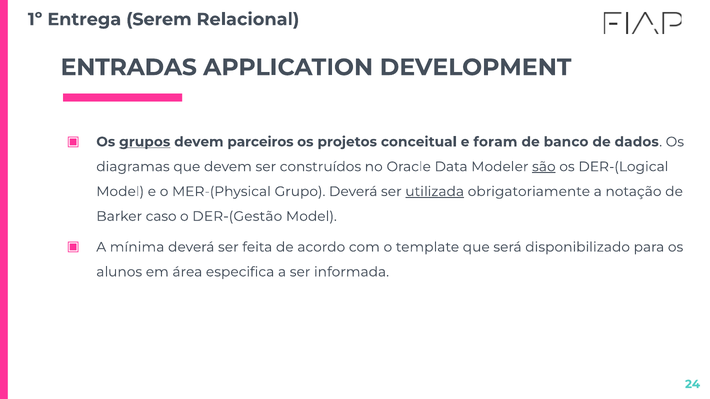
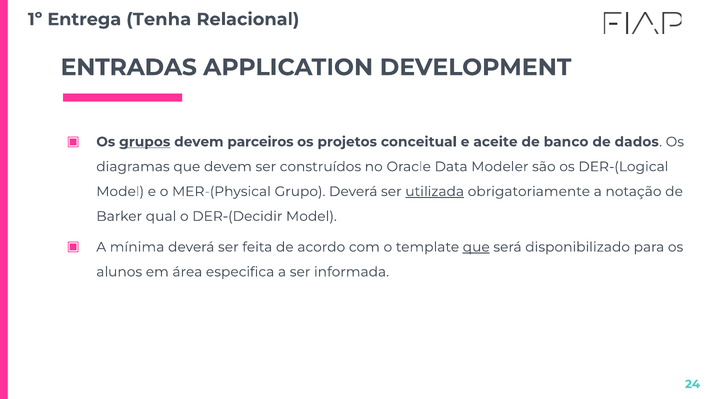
Serem: Serem -> Tenha
foram: foram -> aceite
são underline: present -> none
caso: caso -> qual
DER-(Gestão: DER-(Gestão -> DER-(Decidir
que at (476, 247) underline: none -> present
